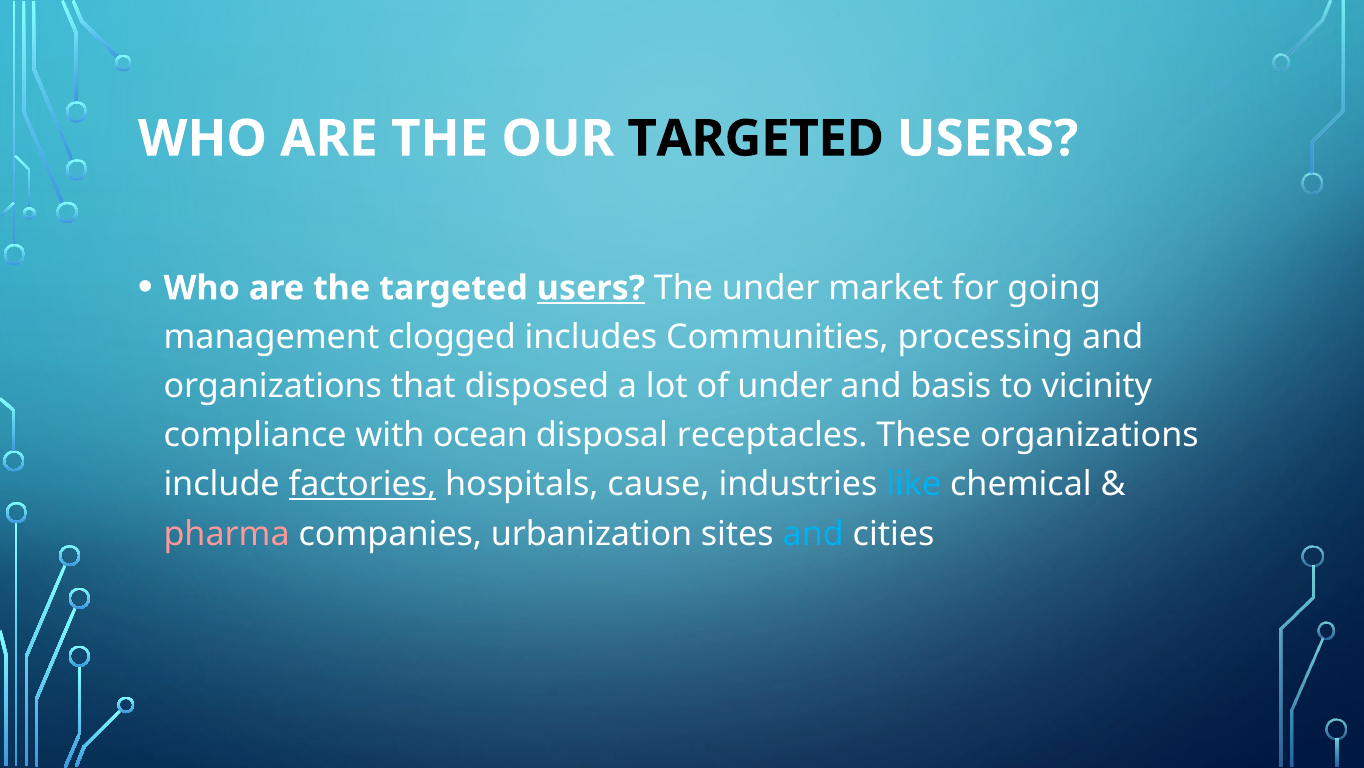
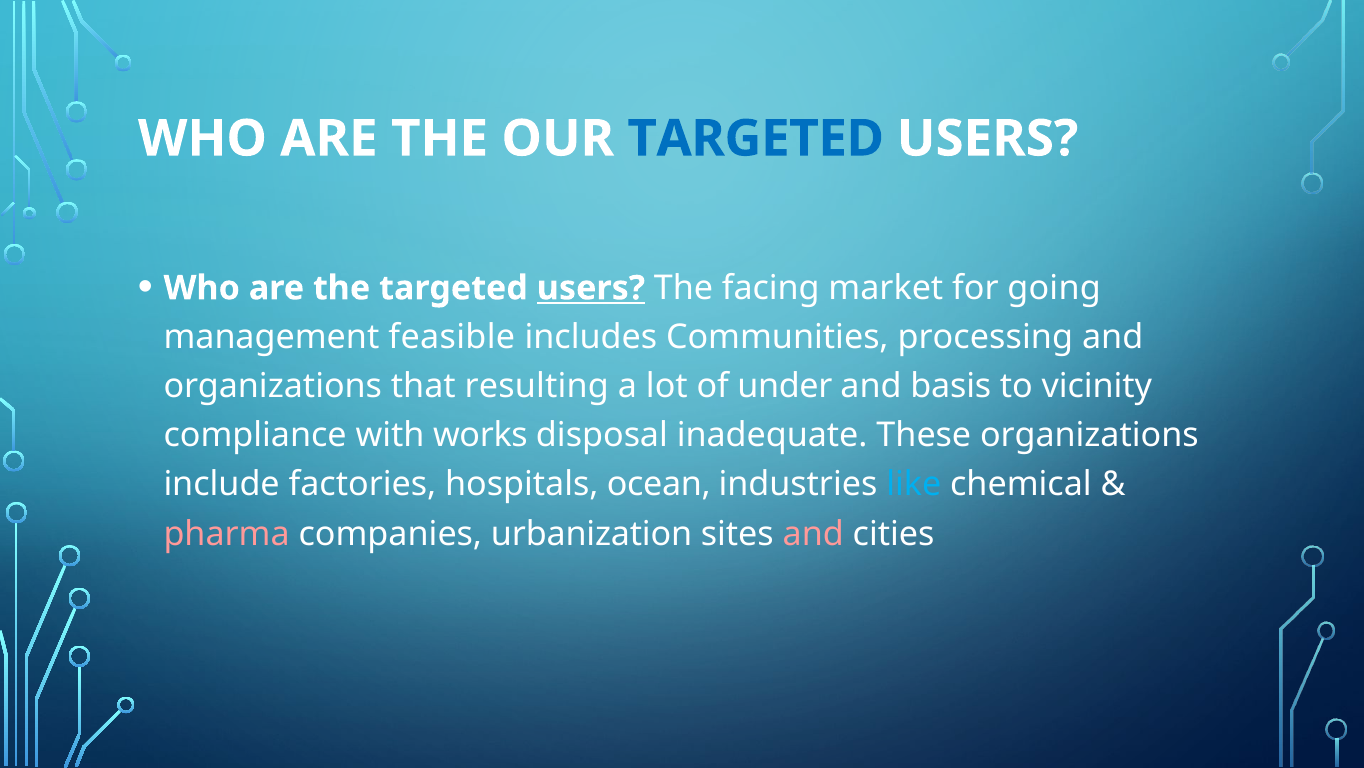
TARGETED at (756, 139) colour: black -> blue
The under: under -> facing
clogged: clogged -> feasible
disposed: disposed -> resulting
ocean: ocean -> works
receptacles: receptacles -> inadequate
factories underline: present -> none
cause: cause -> ocean
and at (813, 533) colour: light blue -> pink
